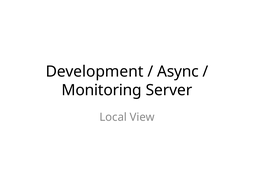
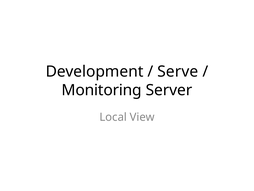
Async: Async -> Serve
